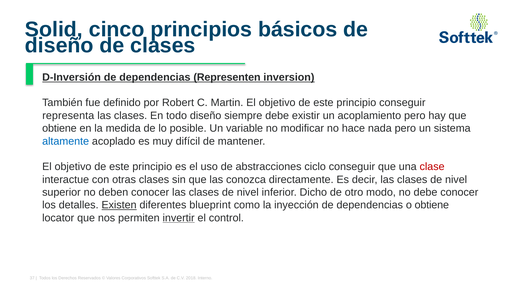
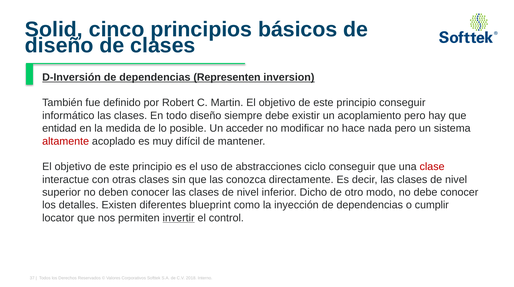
representa: representa -> informático
obtiene at (59, 128): obtiene -> entidad
variable: variable -> acceder
altamente colour: blue -> red
Existen underline: present -> none
o obtiene: obtiene -> cumplir
